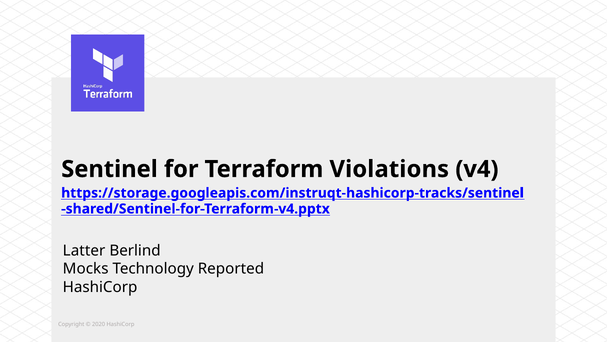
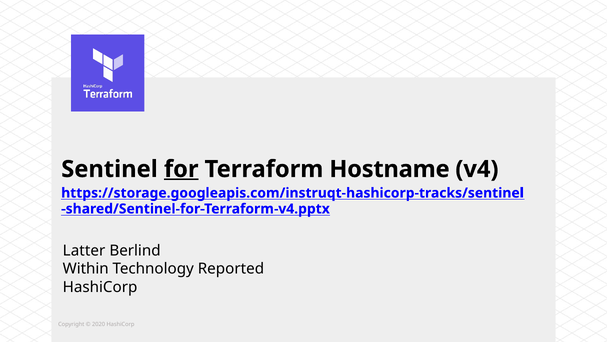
for underline: none -> present
Violations: Violations -> Hostname
Mocks: Mocks -> Within
